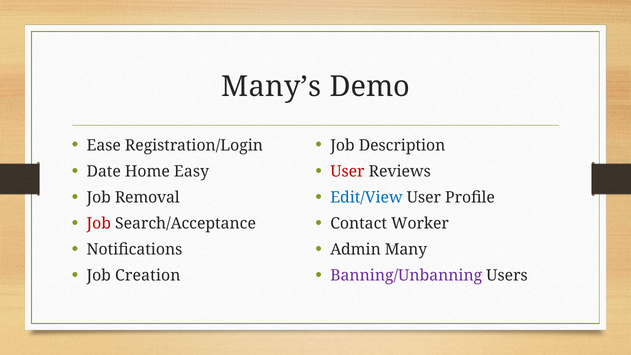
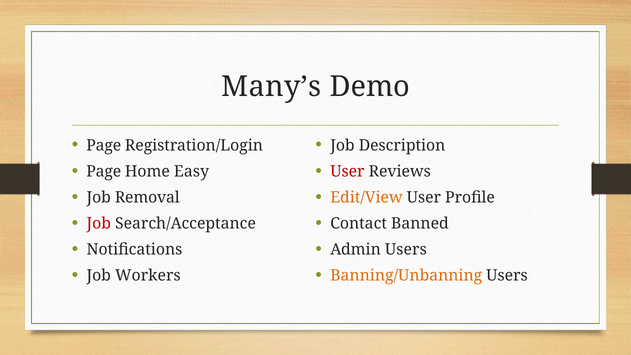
Ease at (104, 145): Ease -> Page
Date at (104, 171): Date -> Page
Edit/View colour: blue -> orange
Worker: Worker -> Banned
Admin Many: Many -> Users
Creation: Creation -> Workers
Banning/Unbanning colour: purple -> orange
